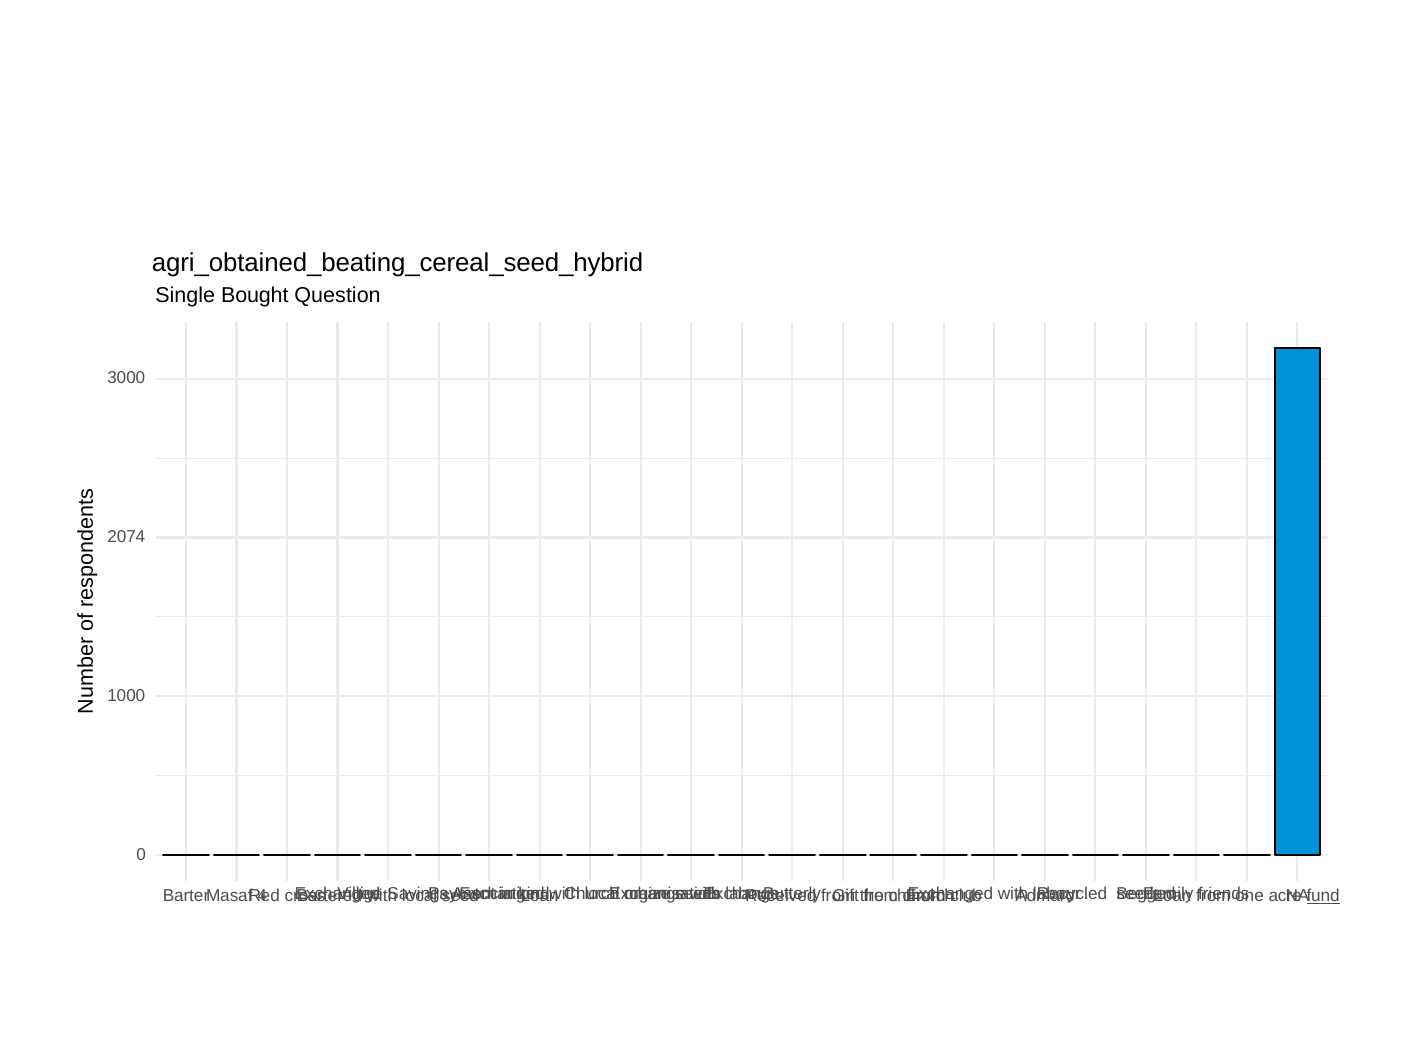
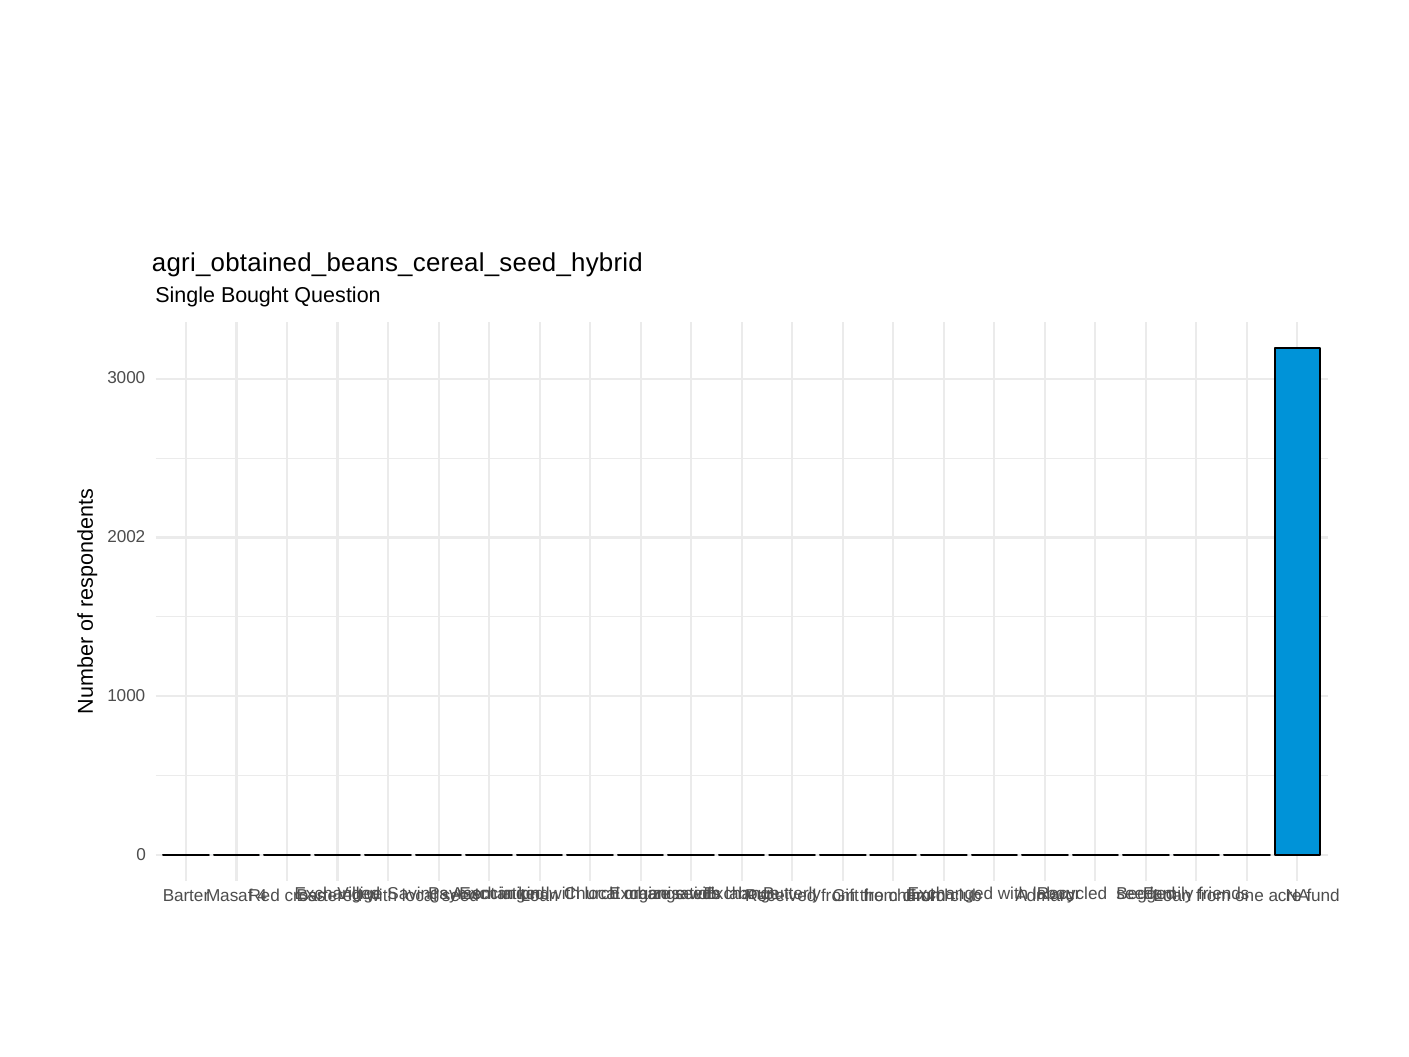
agri_obtained_beating_cereal_seed_hybrid: agri_obtained_beating_cereal_seed_hybrid -> agri_obtained_beans_cereal_seed_hybrid
2074: 2074 -> 2002
fund underline: present -> none
